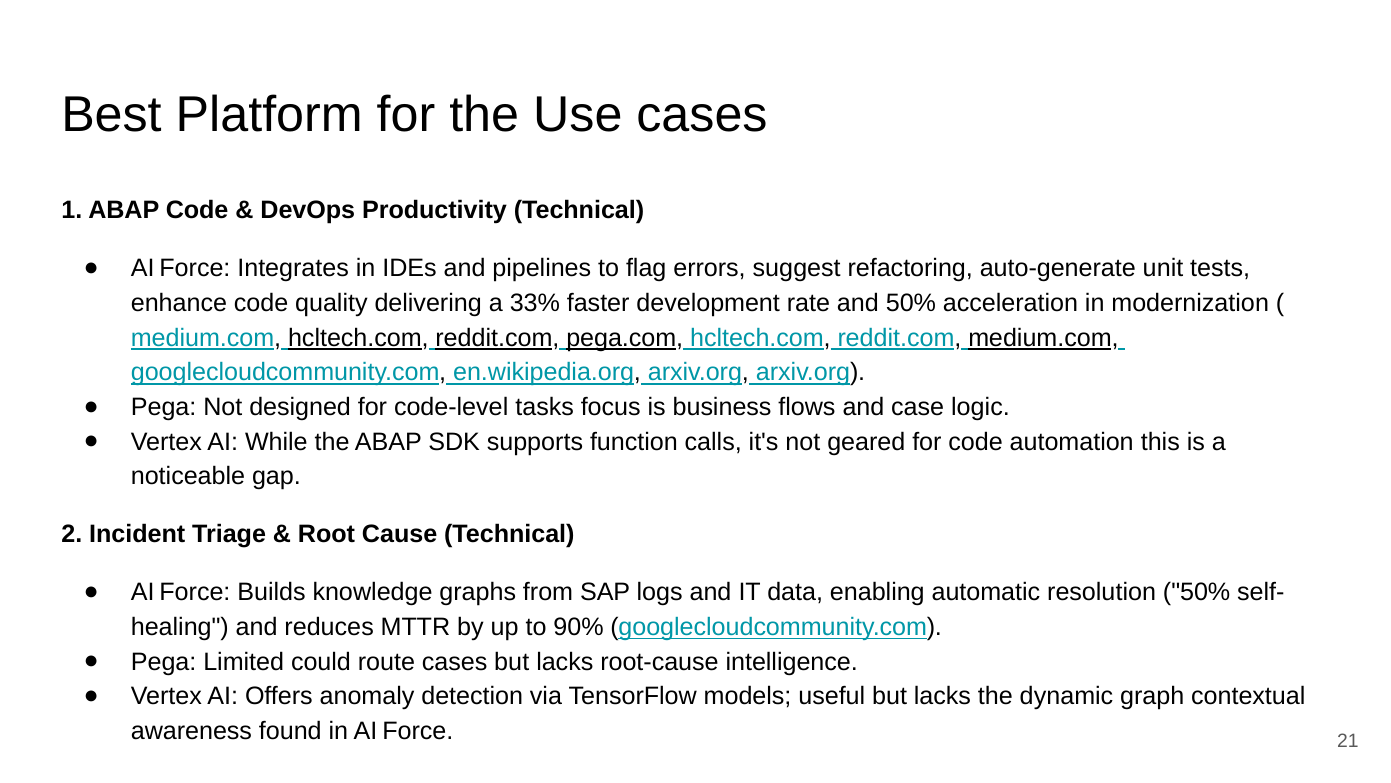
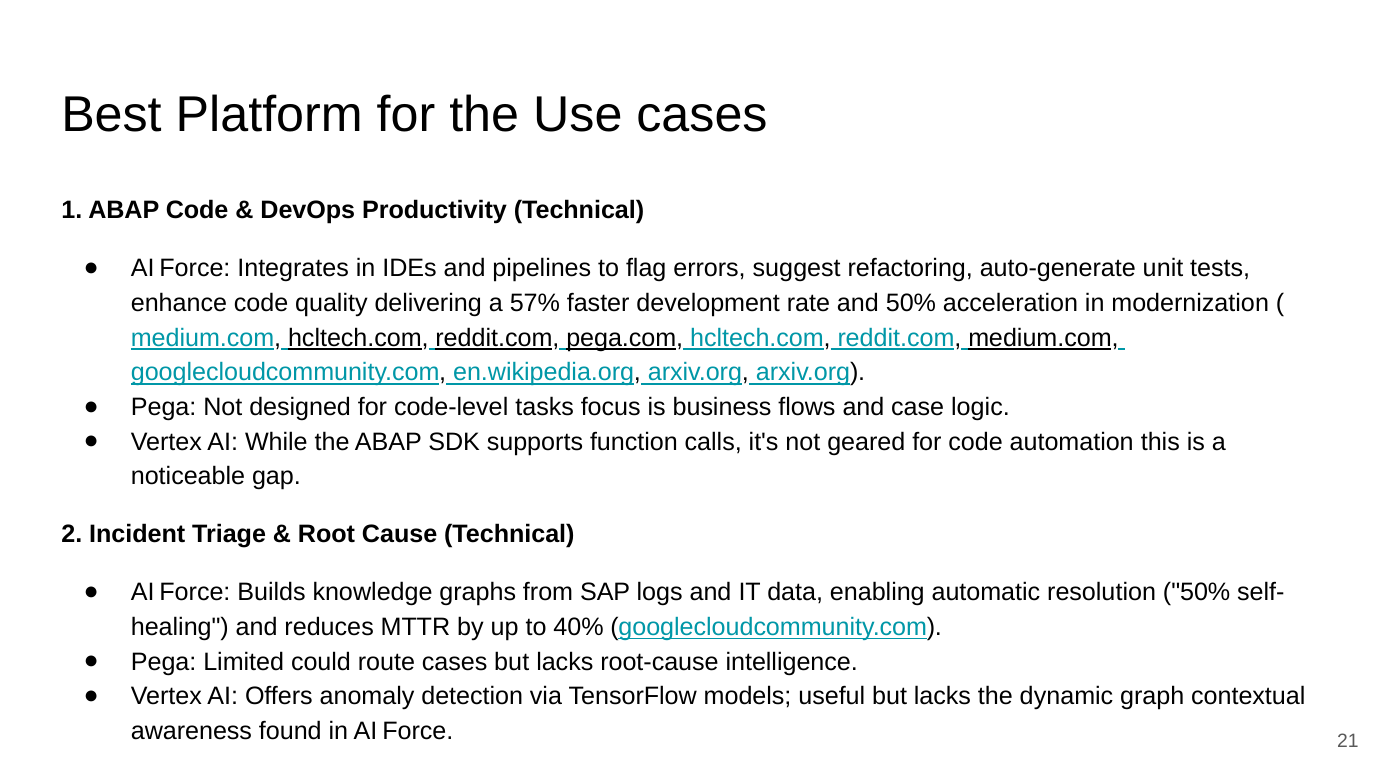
33%: 33% -> 57%
90%: 90% -> 40%
